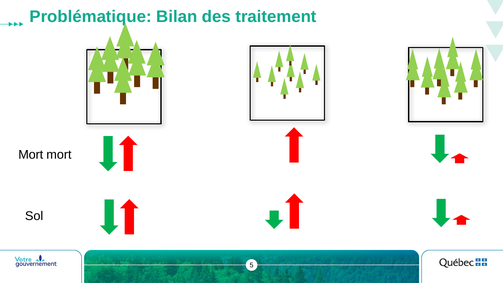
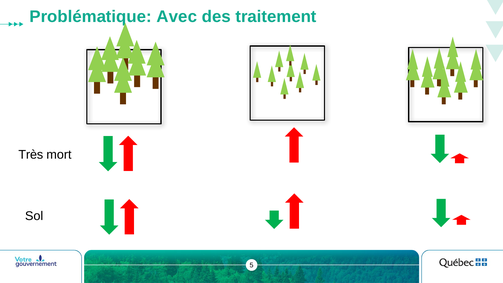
Bilan: Bilan -> Avec
Mort at (31, 155): Mort -> Très
